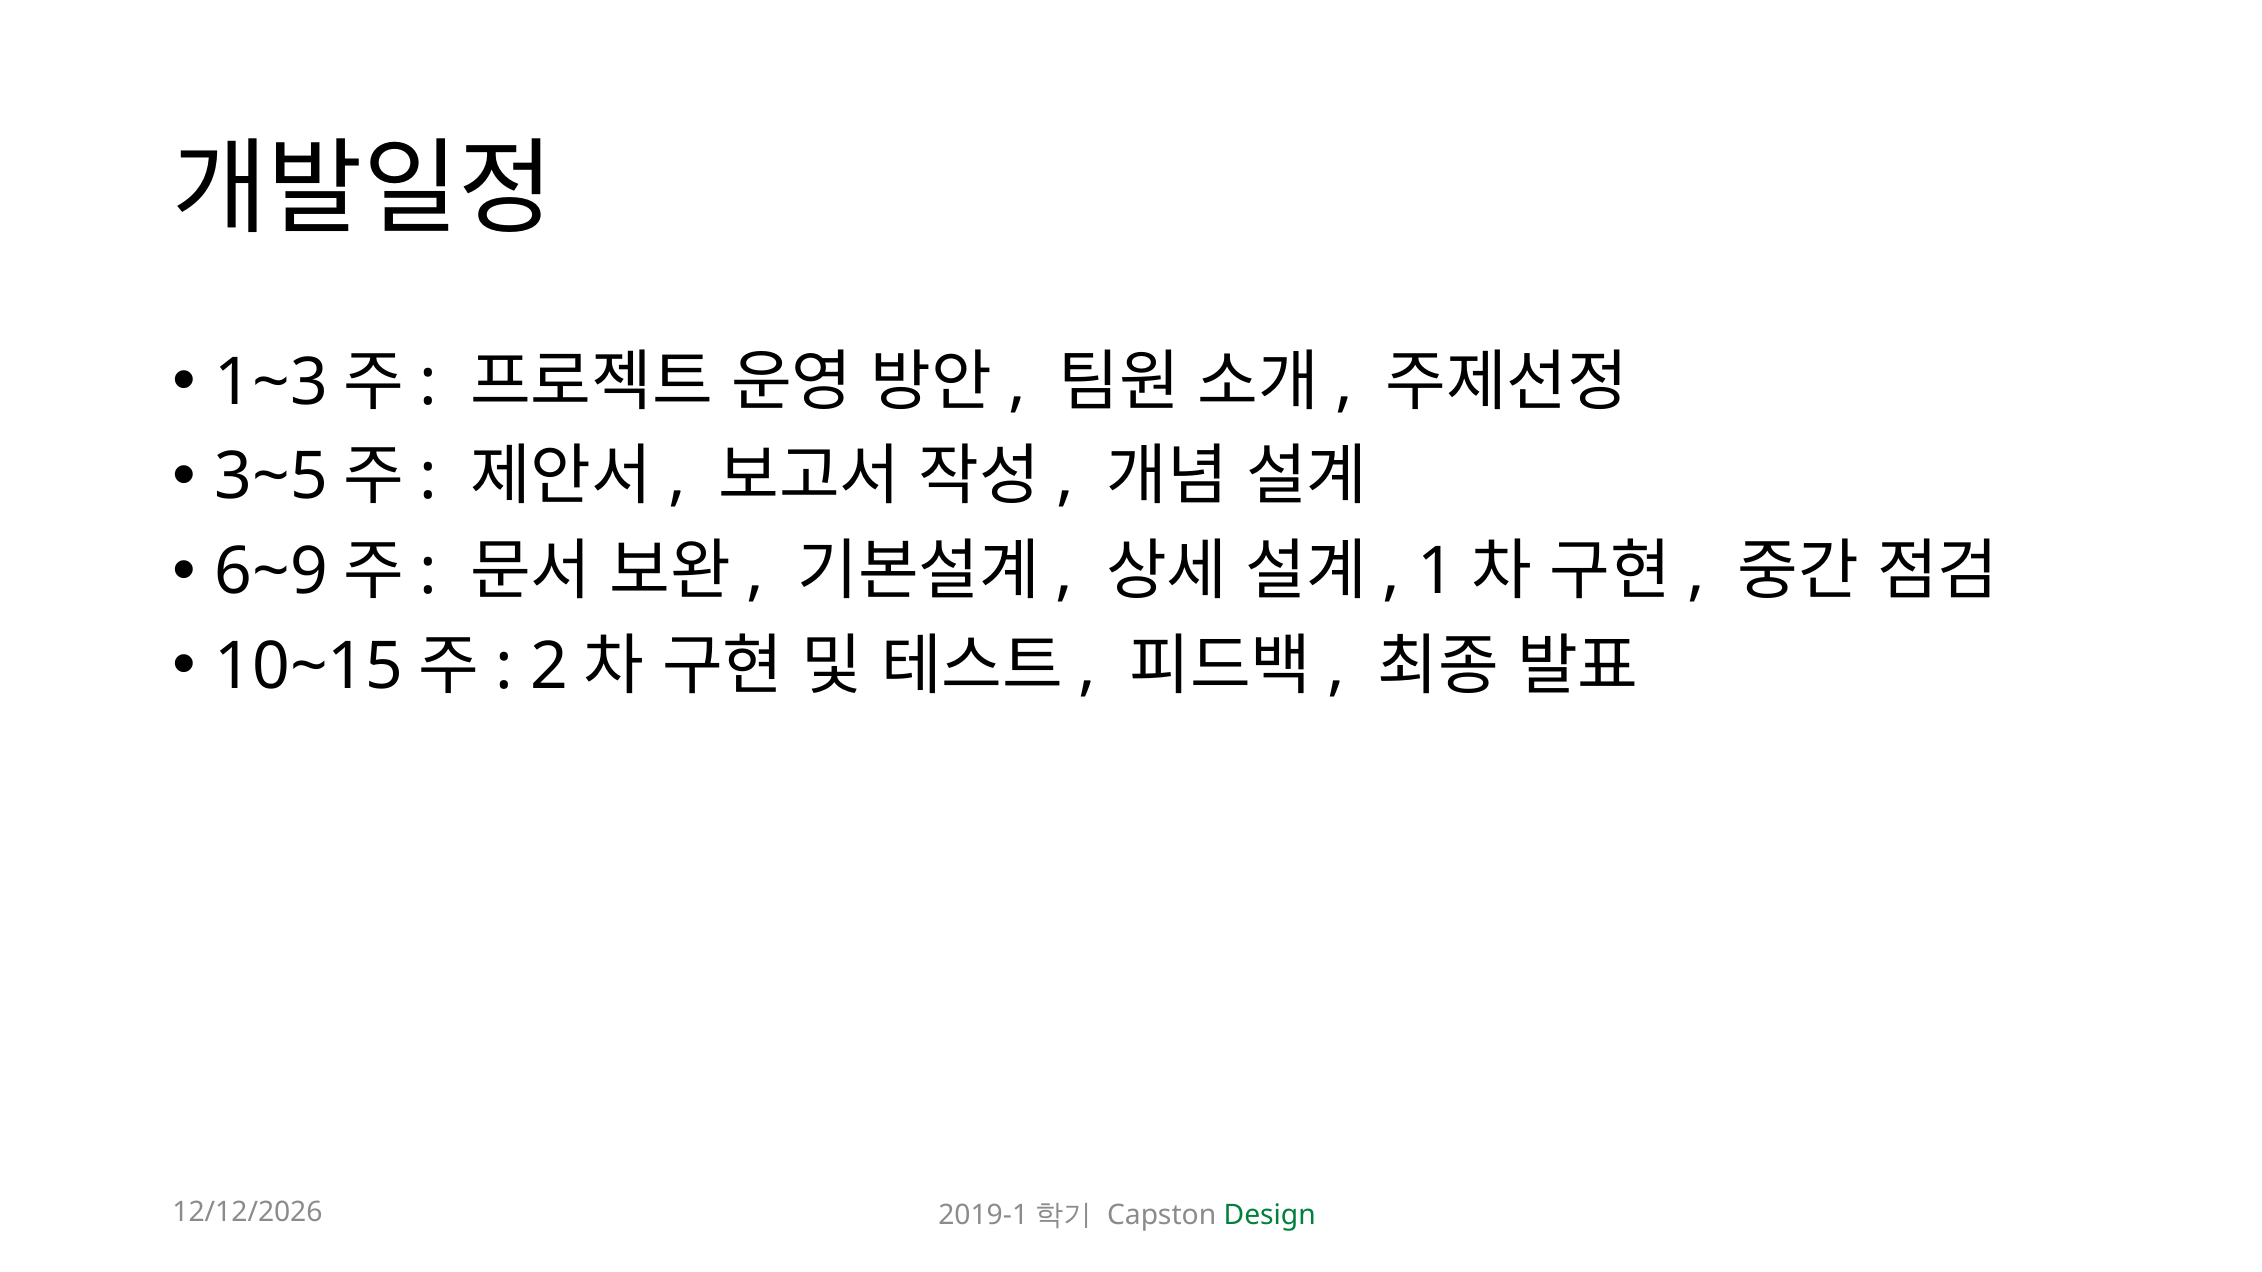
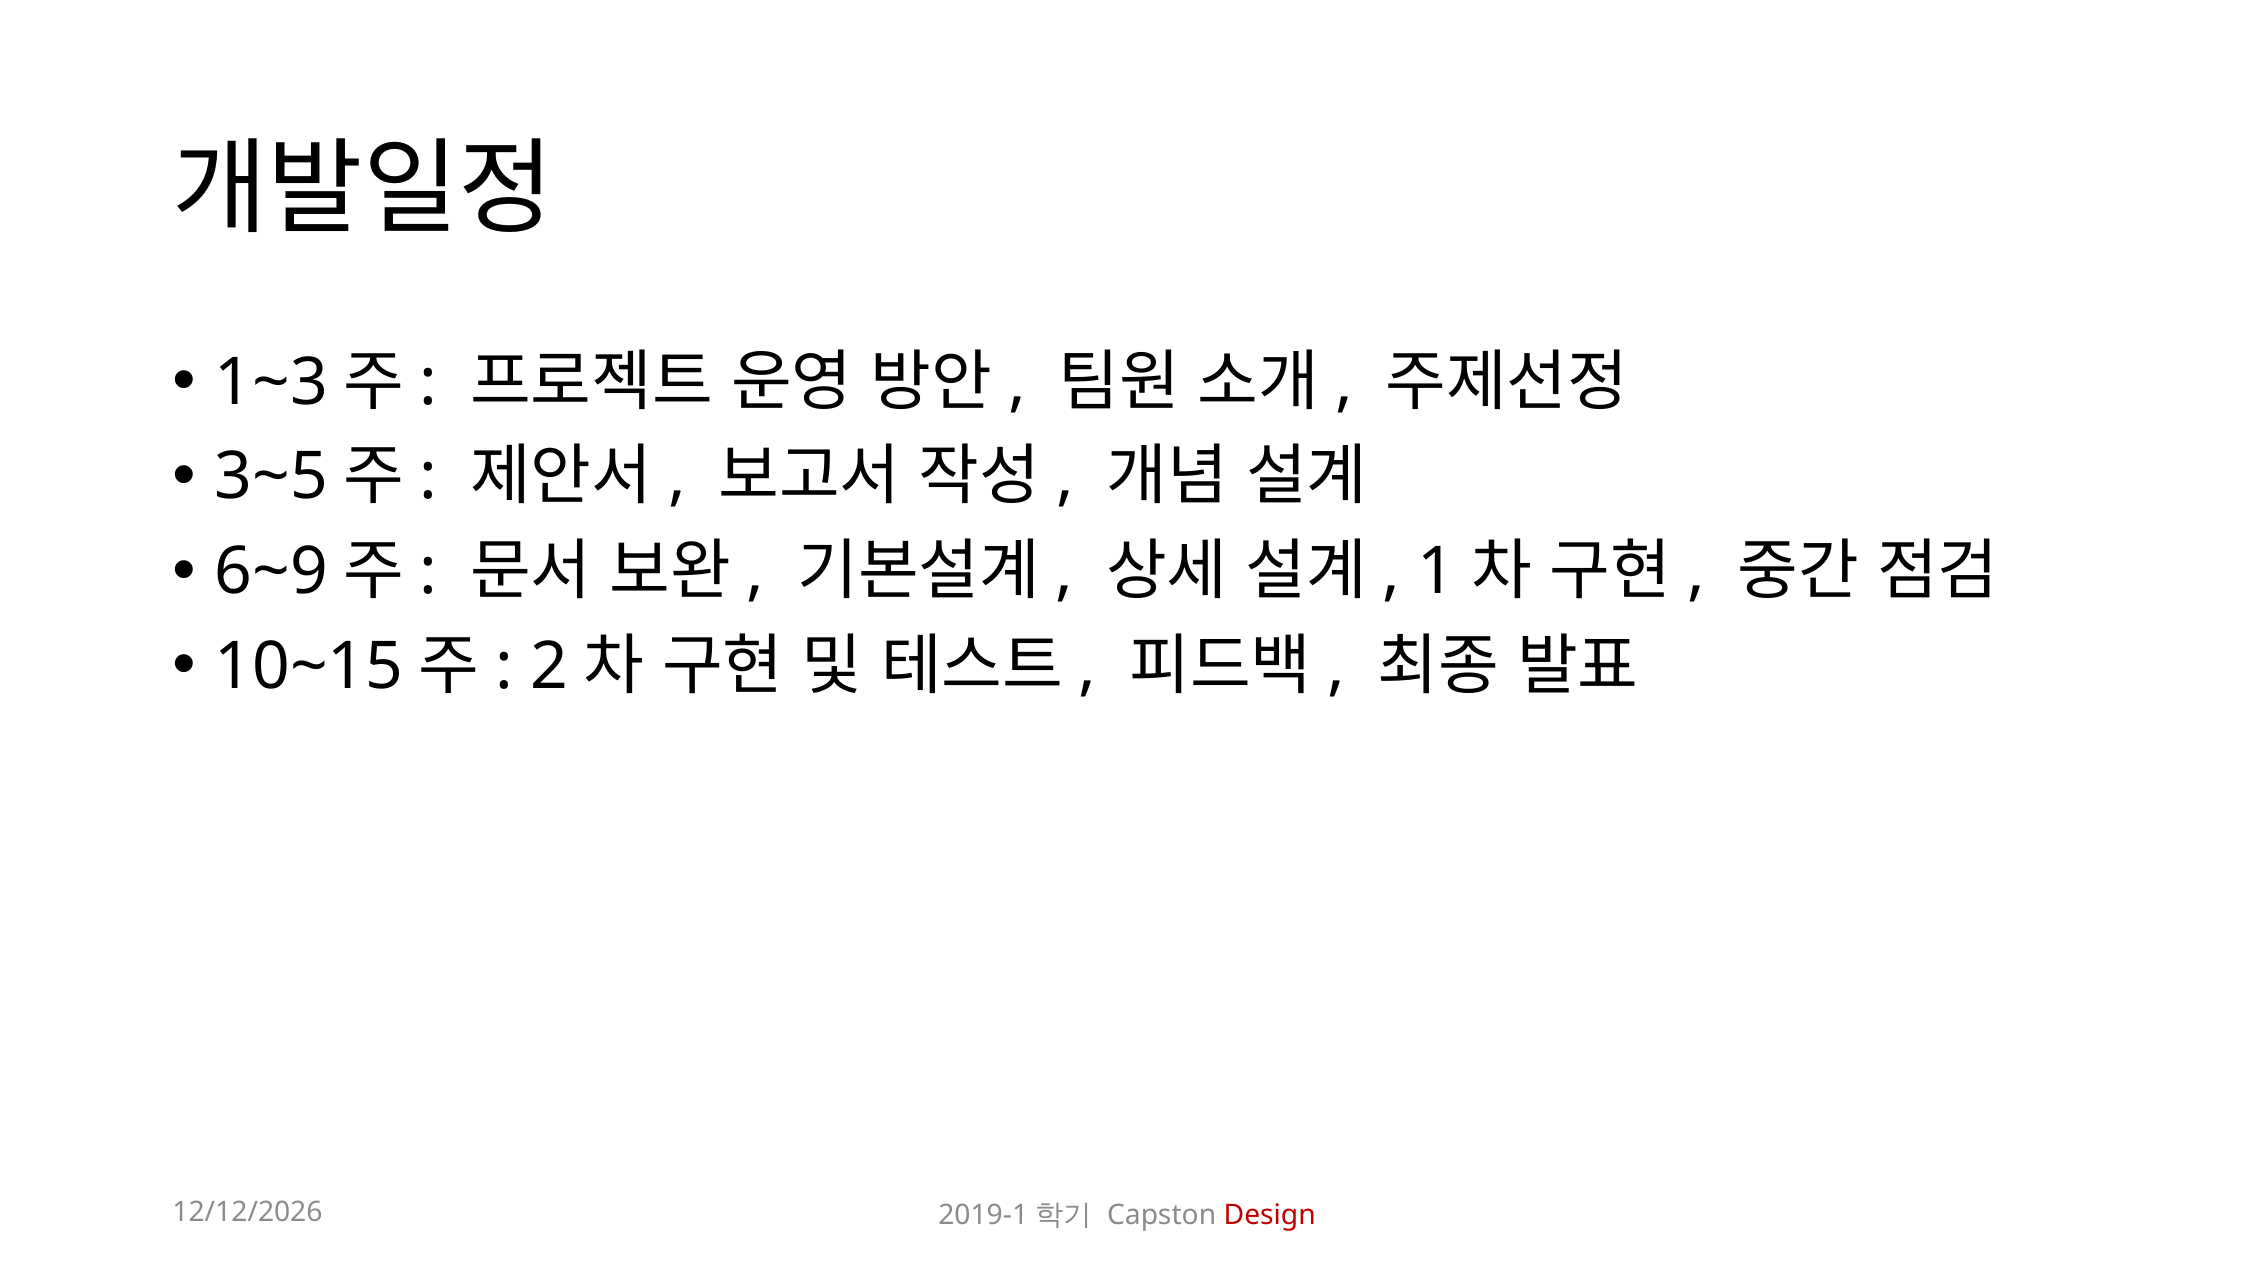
Design colour: green -> red
